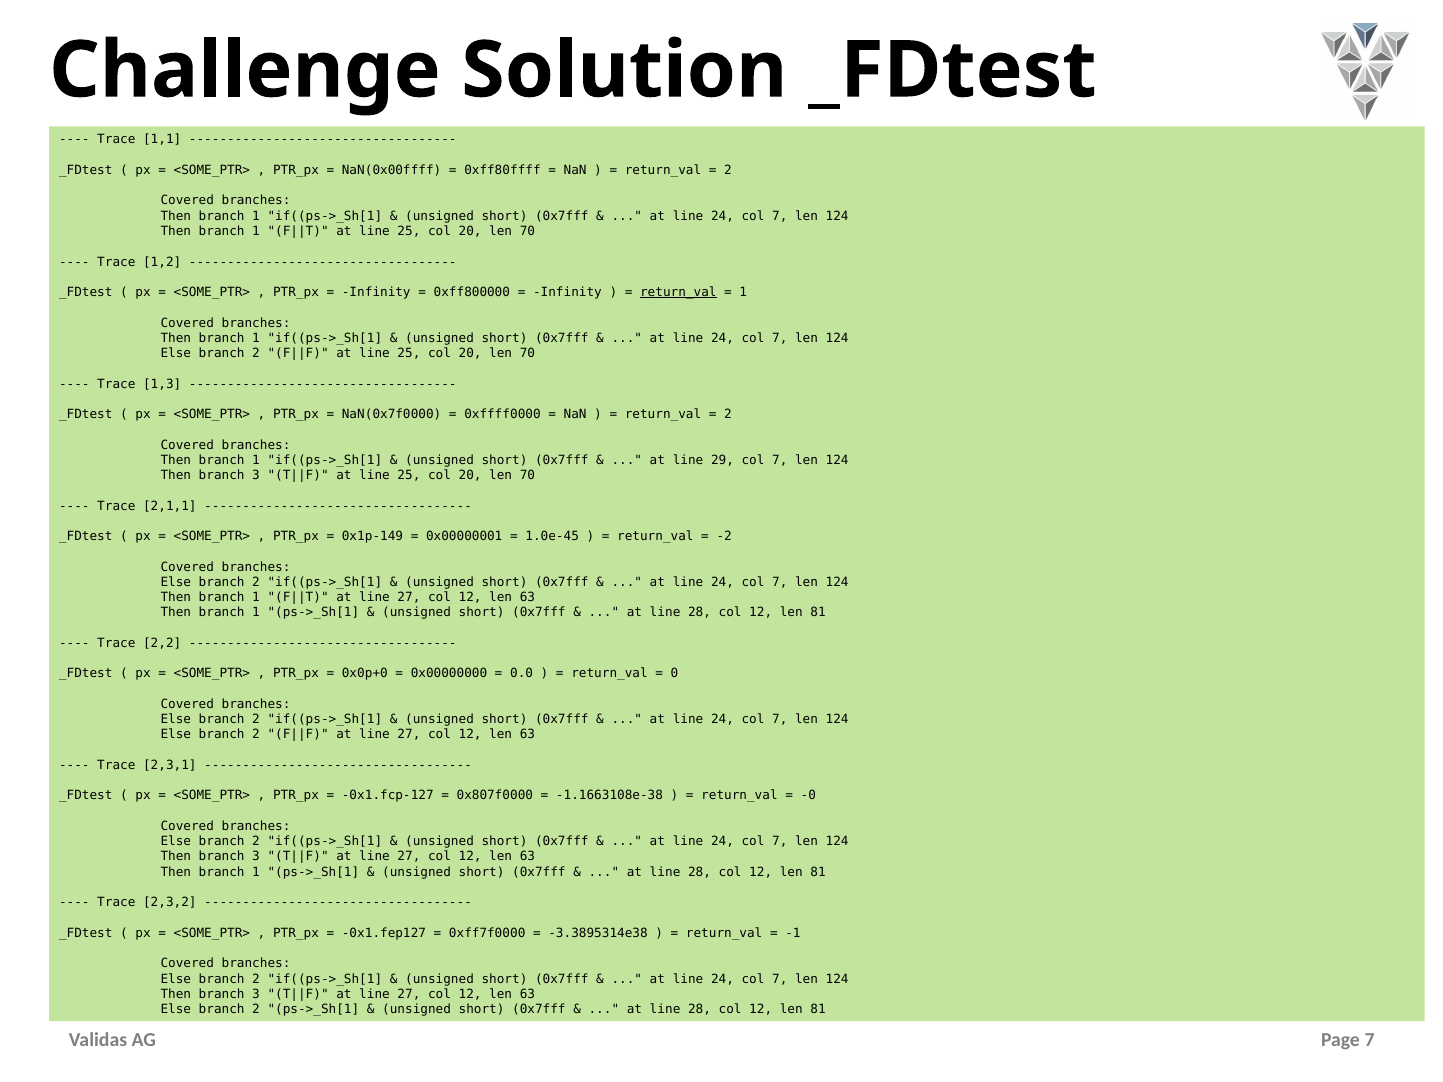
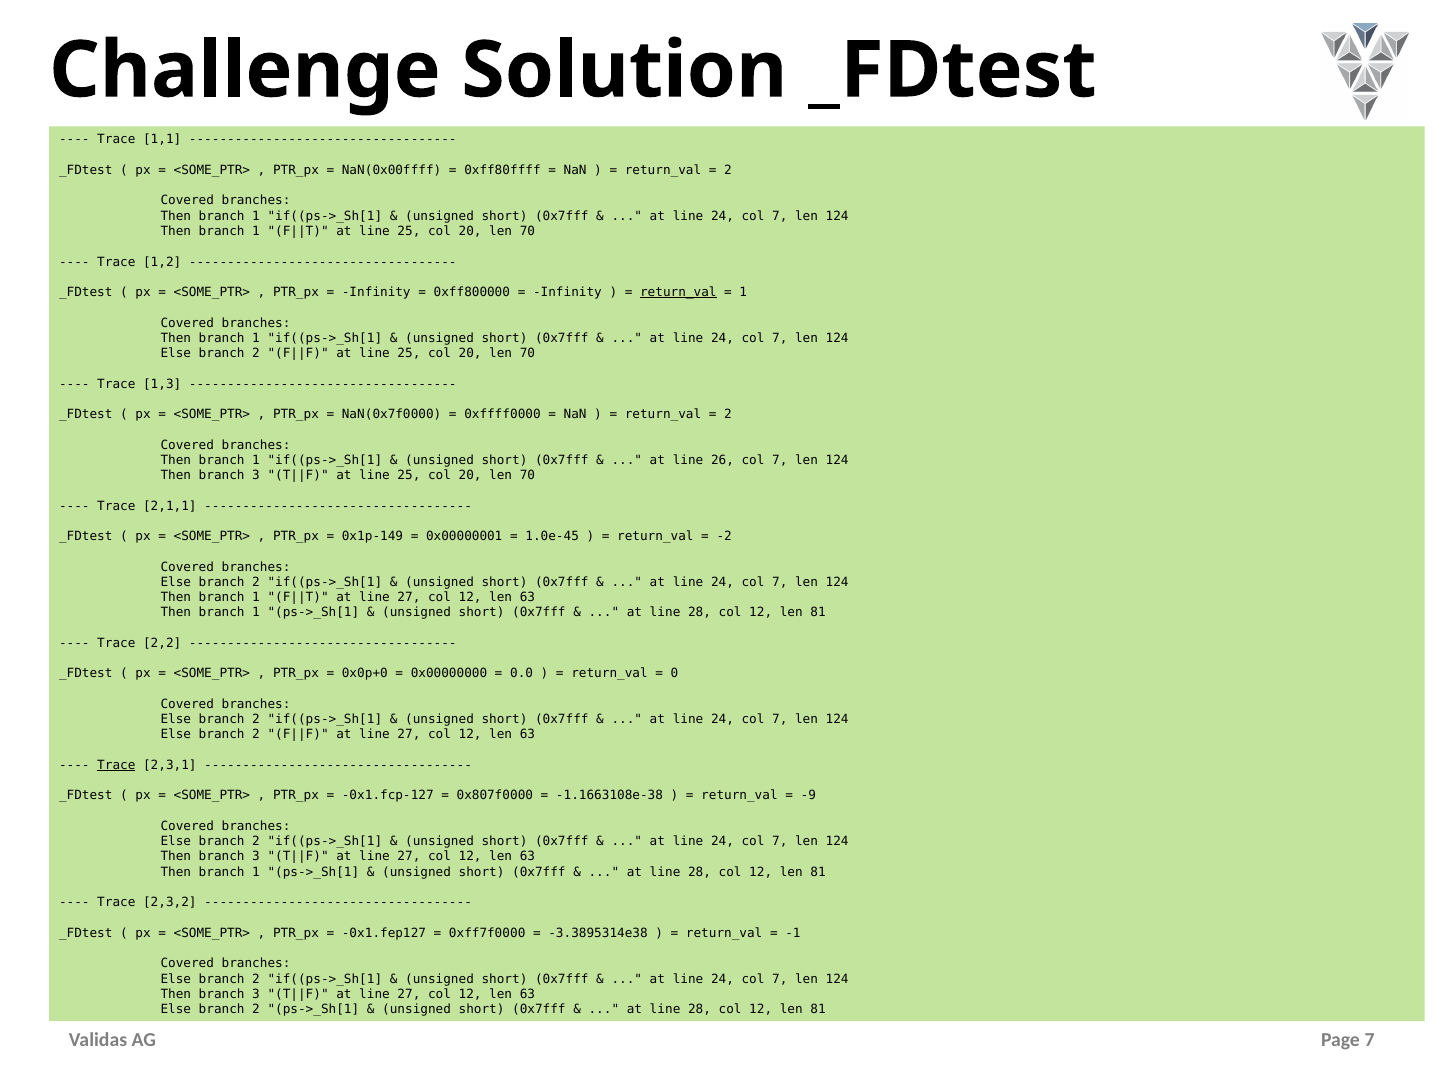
29: 29 -> 26
Trace at (116, 765) underline: none -> present
-0: -0 -> -9
